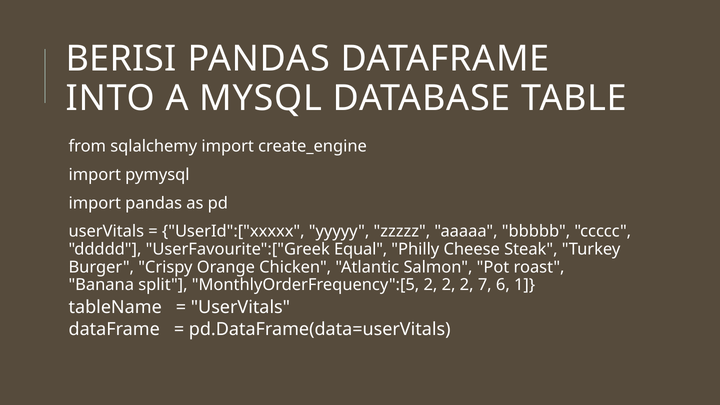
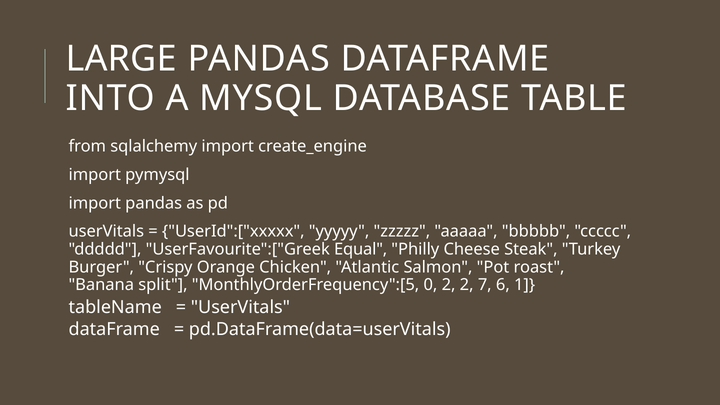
BERISI: BERISI -> LARGE
MonthlyOrderFrequency":[5 2: 2 -> 0
